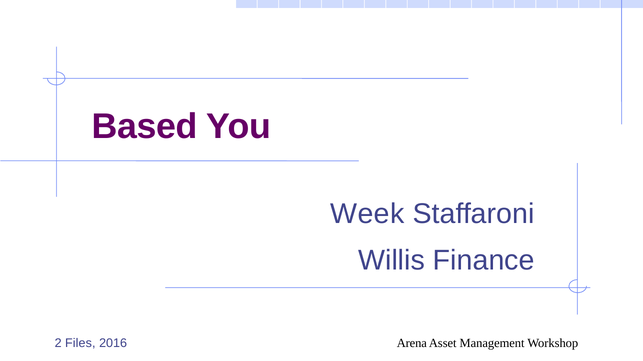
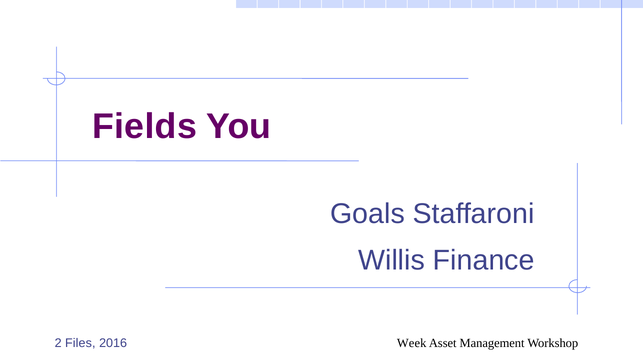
Based: Based -> Fields
Week: Week -> Goals
Arena: Arena -> Week
